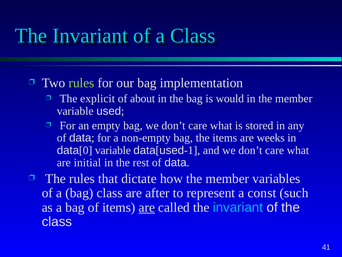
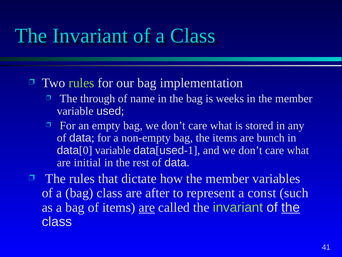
explicit: explicit -> through
about: about -> name
would: would -> weeks
weeks: weeks -> bunch
invariant at (238, 207) colour: light blue -> light green
the at (291, 207) underline: none -> present
